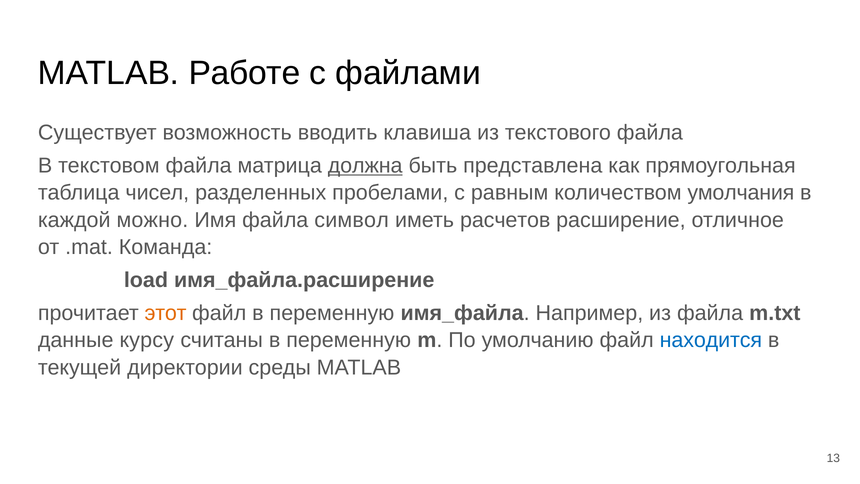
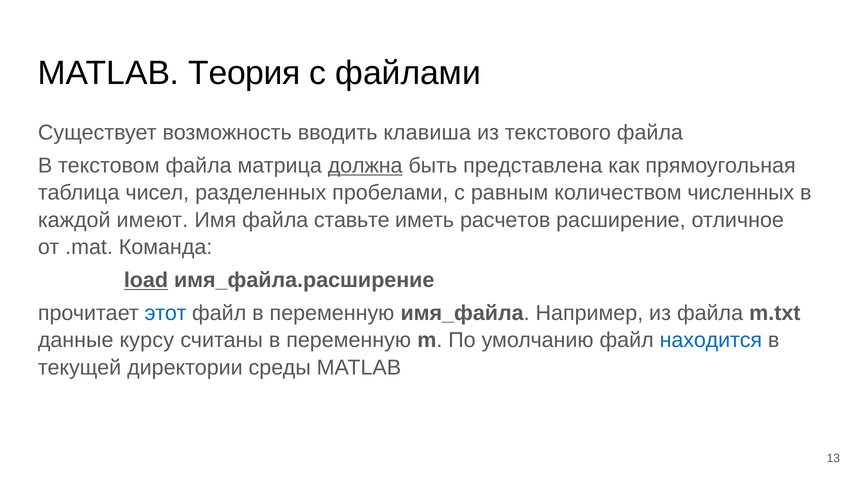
Работе: Работе -> Теория
умолчания: умолчания -> численных
можно: можно -> имеют
символ: символ -> ставьте
load underline: none -> present
этот colour: orange -> blue
